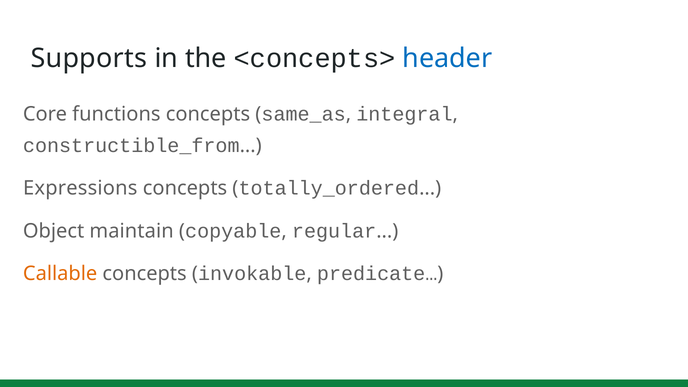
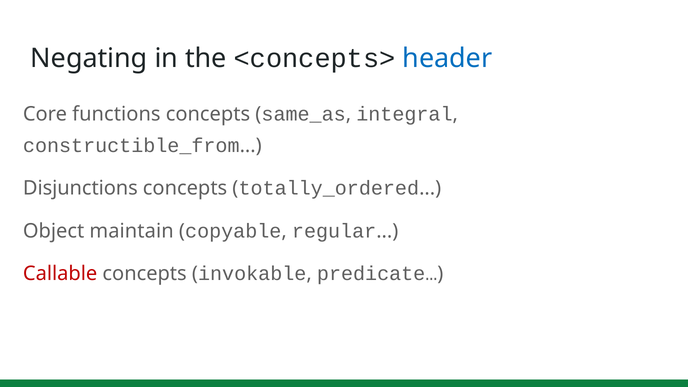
Supports: Supports -> Negating
Expressions: Expressions -> Disjunctions
Callable colour: orange -> red
